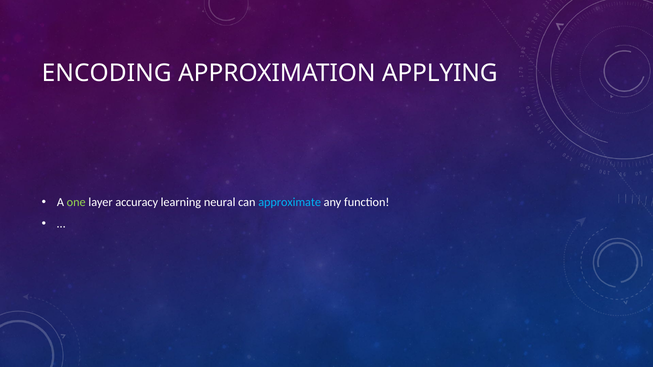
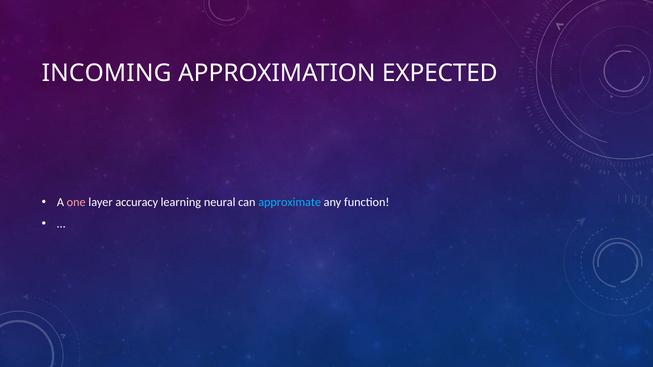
ENCODING: ENCODING -> INCOMING
APPLYING: APPLYING -> EXPECTED
one colour: light green -> pink
